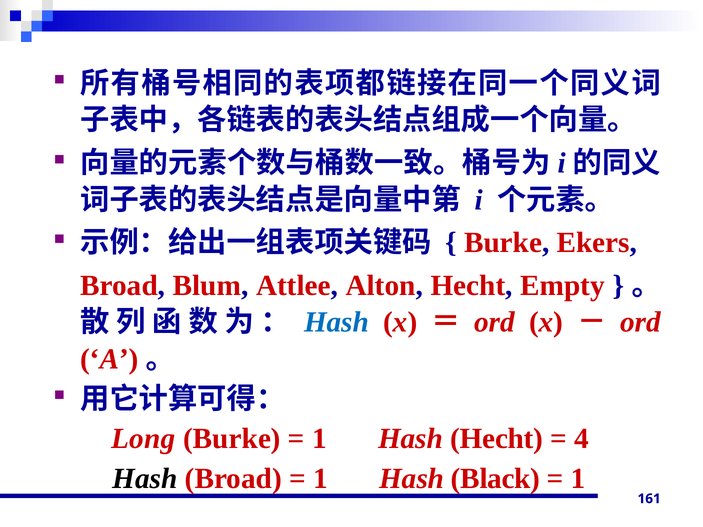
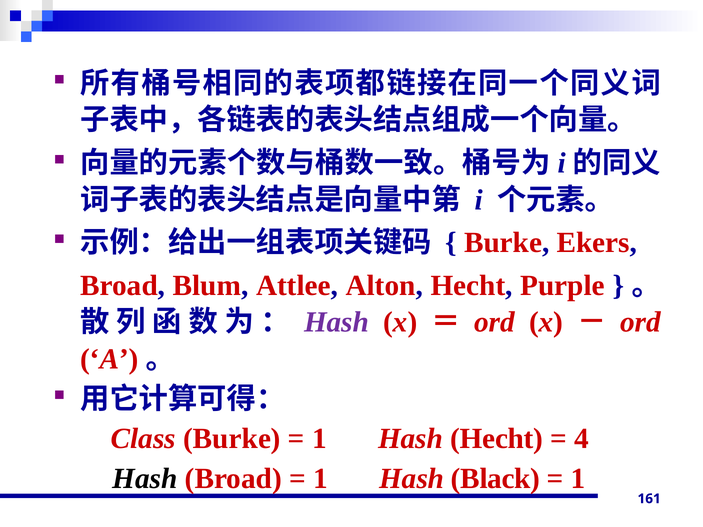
Empty: Empty -> Purple
Hash at (337, 322) colour: blue -> purple
Long: Long -> Class
